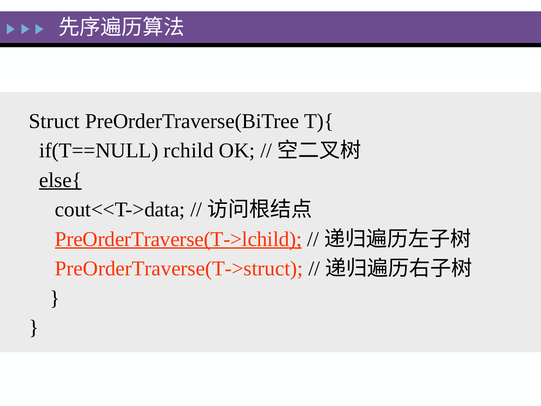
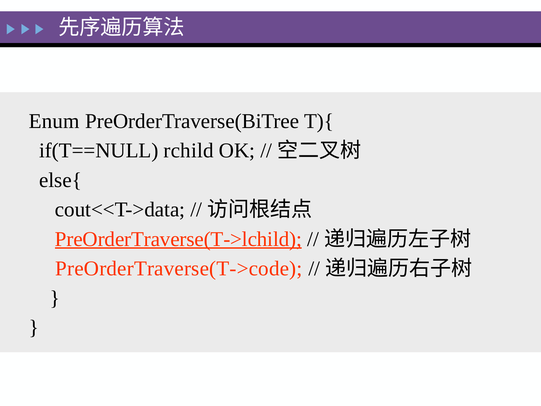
Struct: Struct -> Enum
else{ underline: present -> none
PreOrderTraverse(T->struct: PreOrderTraverse(T->struct -> PreOrderTraverse(T->code
